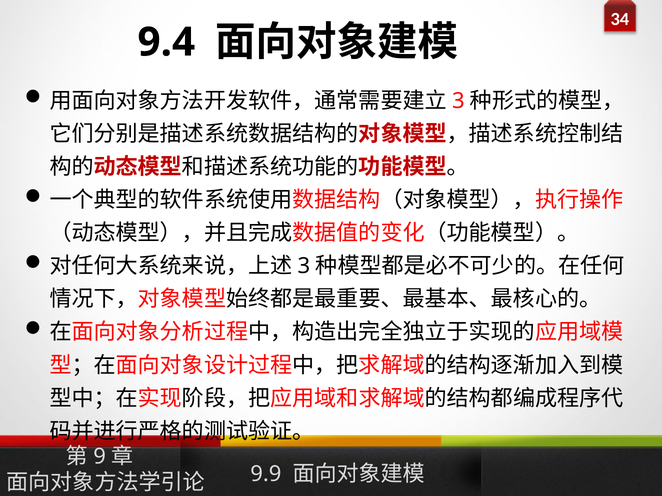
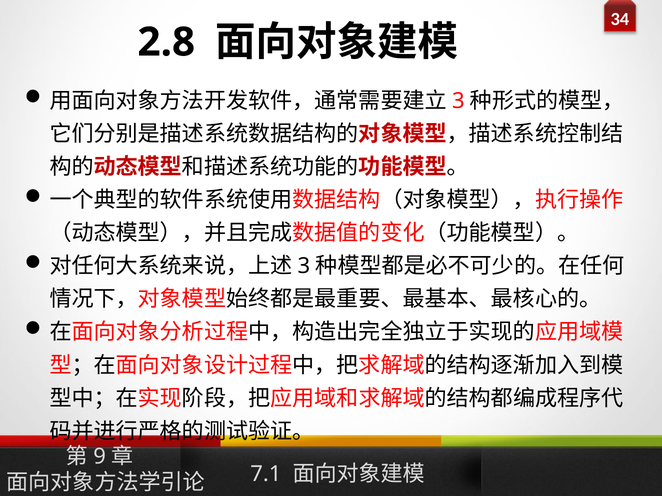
9.4: 9.4 -> 2.8
9.9: 9.9 -> 7.1
